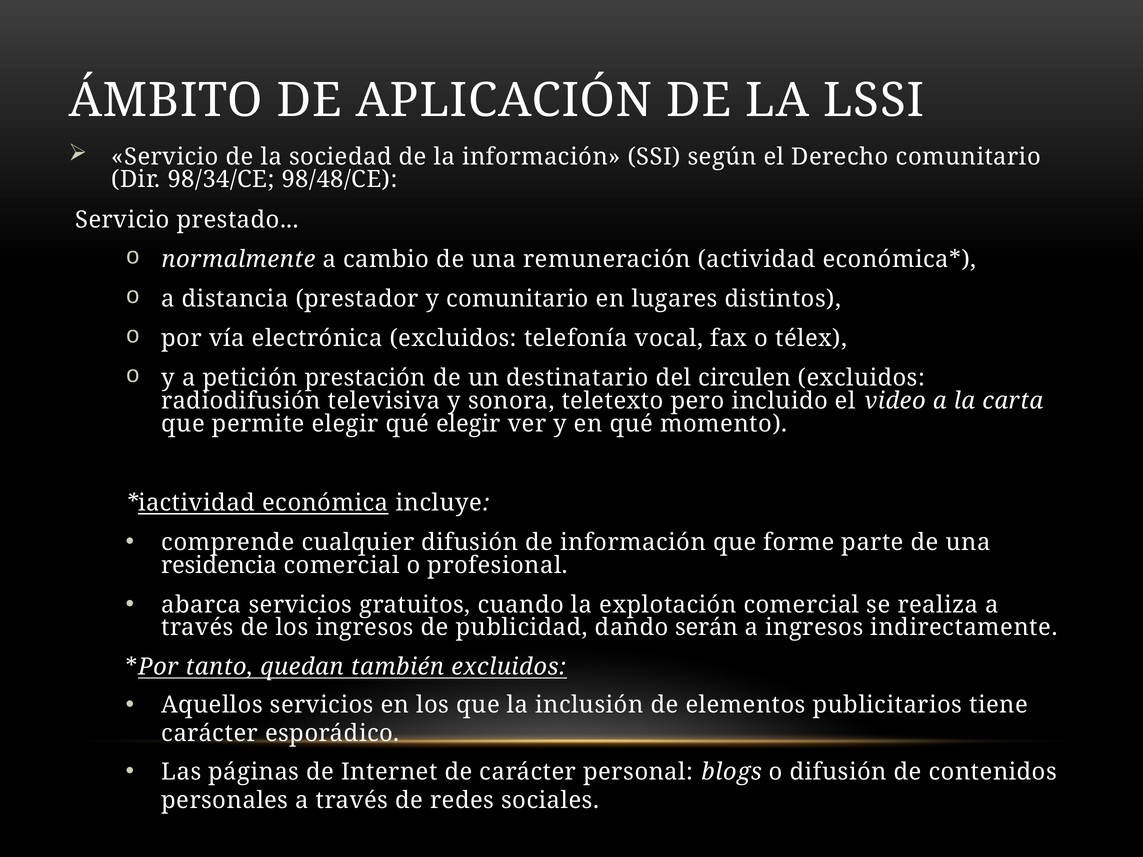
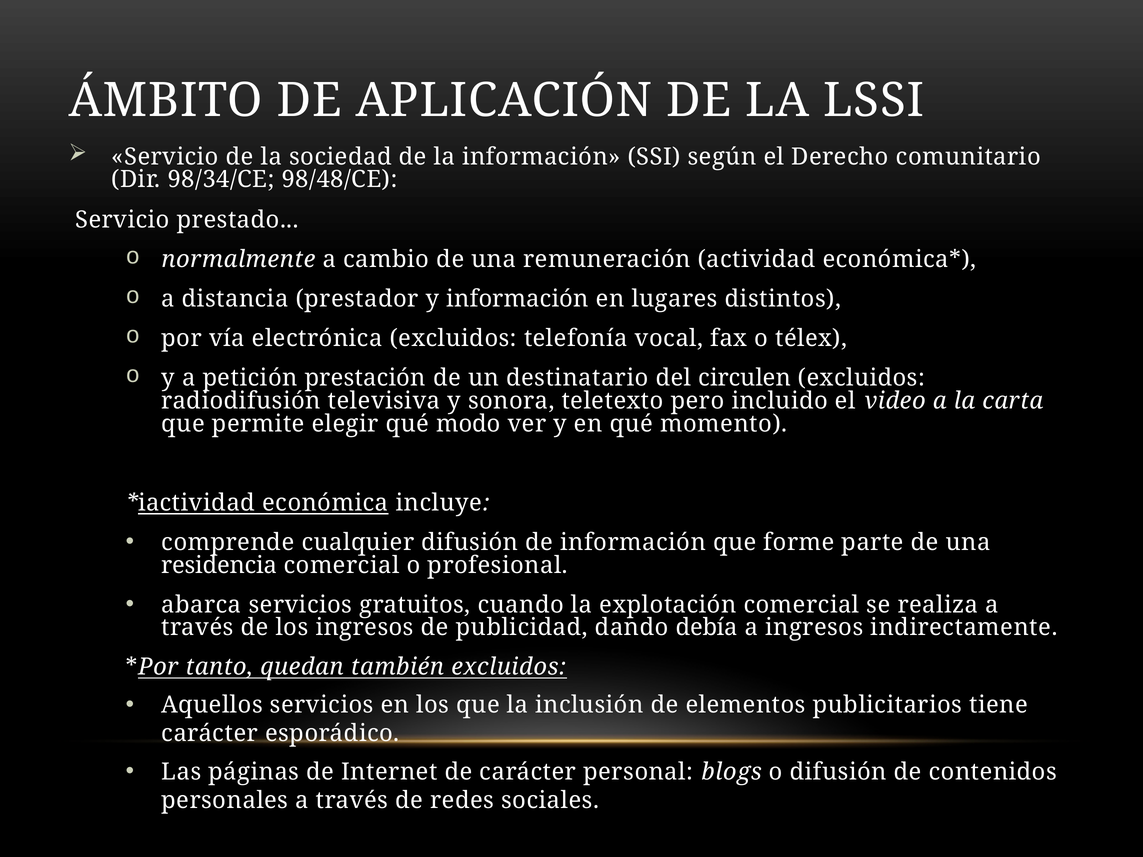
y comunitario: comunitario -> información
qué elegir: elegir -> modo
serán: serán -> debía
